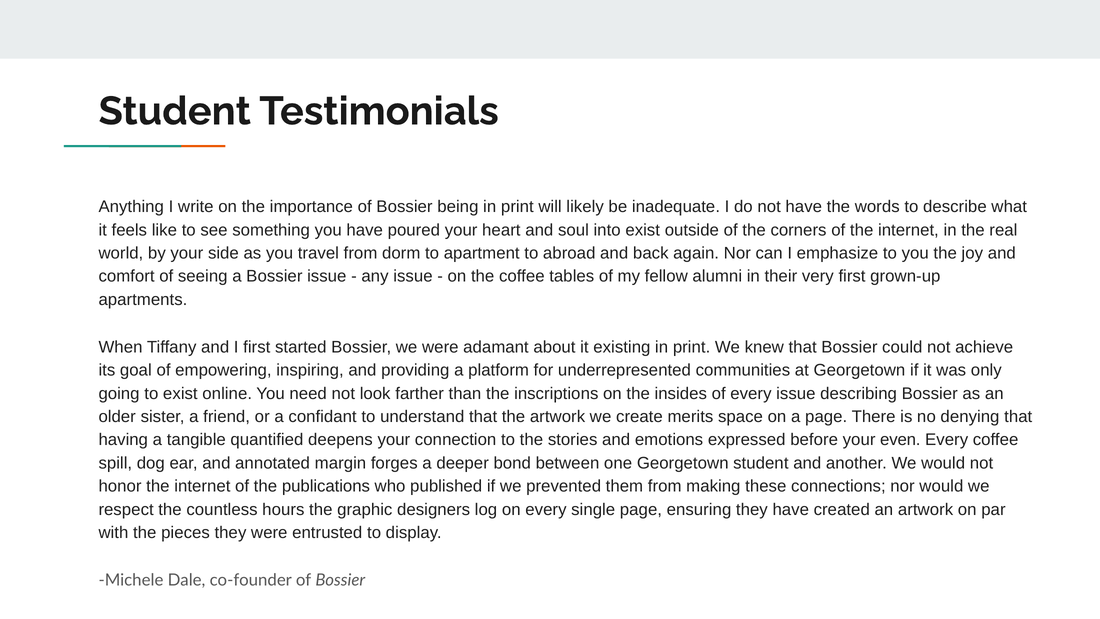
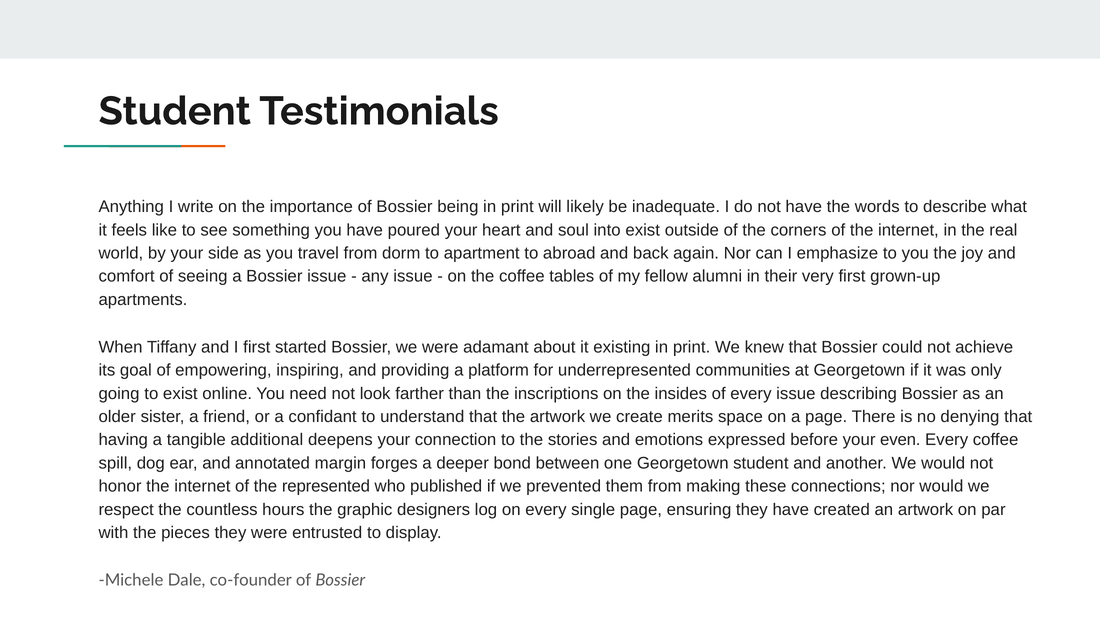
quantified: quantified -> additional
publications: publications -> represented
